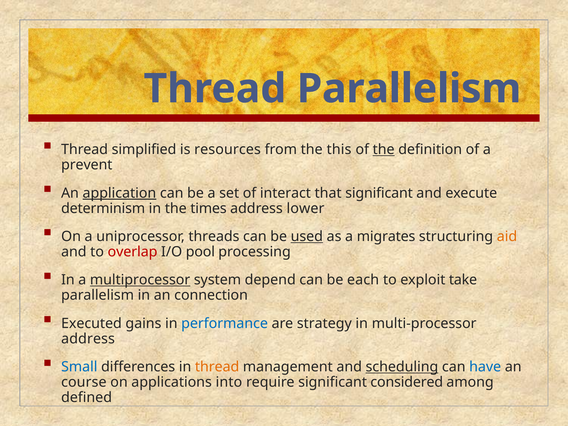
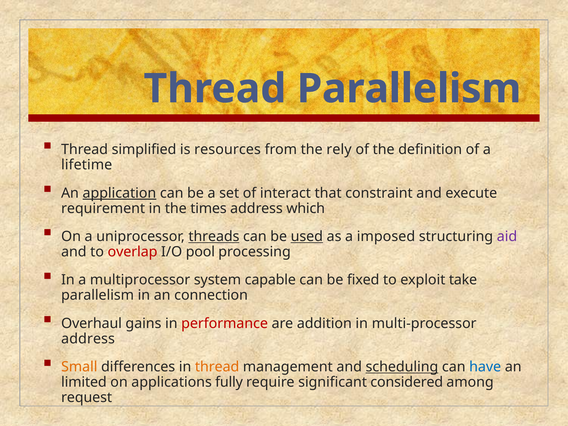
this: this -> rely
the at (384, 150) underline: present -> none
prevent: prevent -> lifetime
that significant: significant -> constraint
determinism: determinism -> requirement
lower: lower -> which
threads underline: none -> present
migrates: migrates -> imposed
aid colour: orange -> purple
multiprocessor underline: present -> none
depend: depend -> capable
each: each -> fixed
Executed: Executed -> Overhaul
performance colour: blue -> red
strategy: strategy -> addition
Small colour: blue -> orange
course: course -> limited
into: into -> fully
defined: defined -> request
